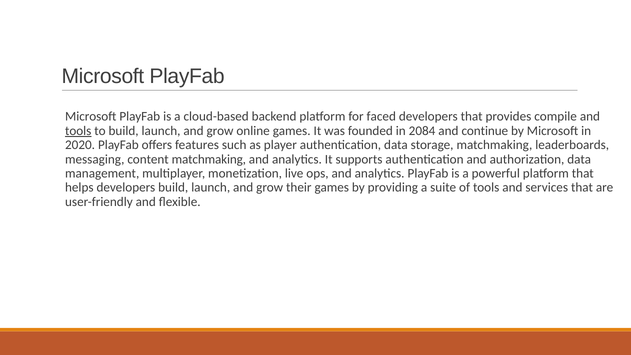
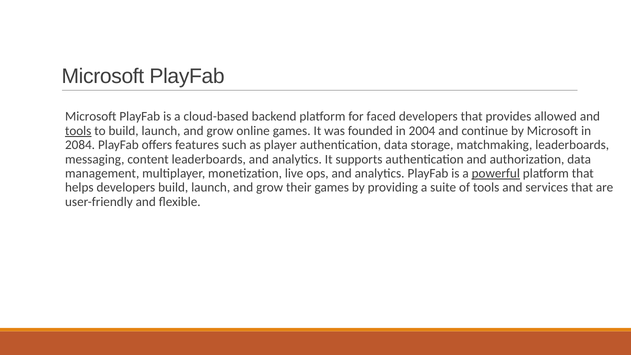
compile: compile -> allowed
2084: 2084 -> 2004
2020: 2020 -> 2084
content matchmaking: matchmaking -> leaderboards
powerful underline: none -> present
